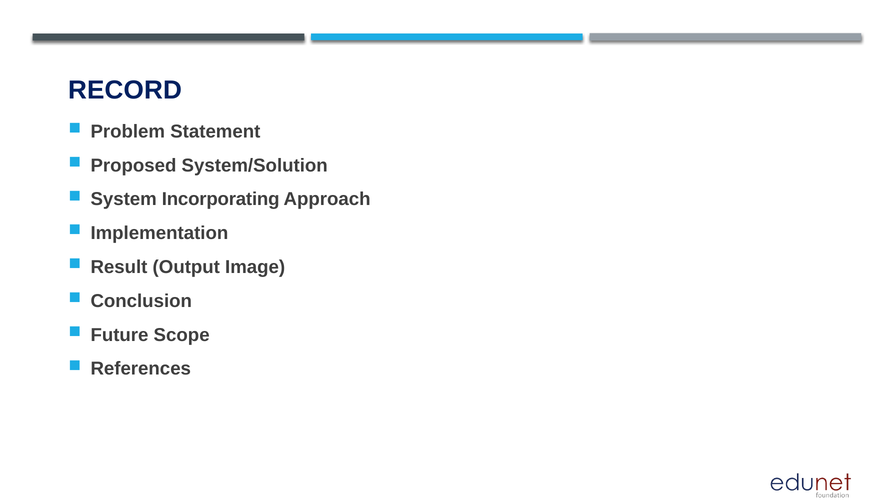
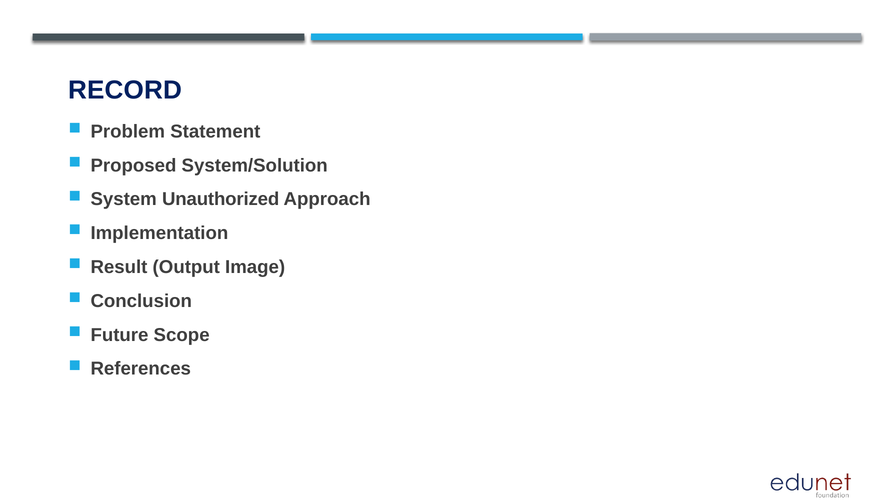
Incorporating: Incorporating -> Unauthorized
